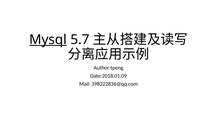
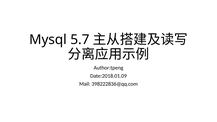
Mysql underline: present -> none
